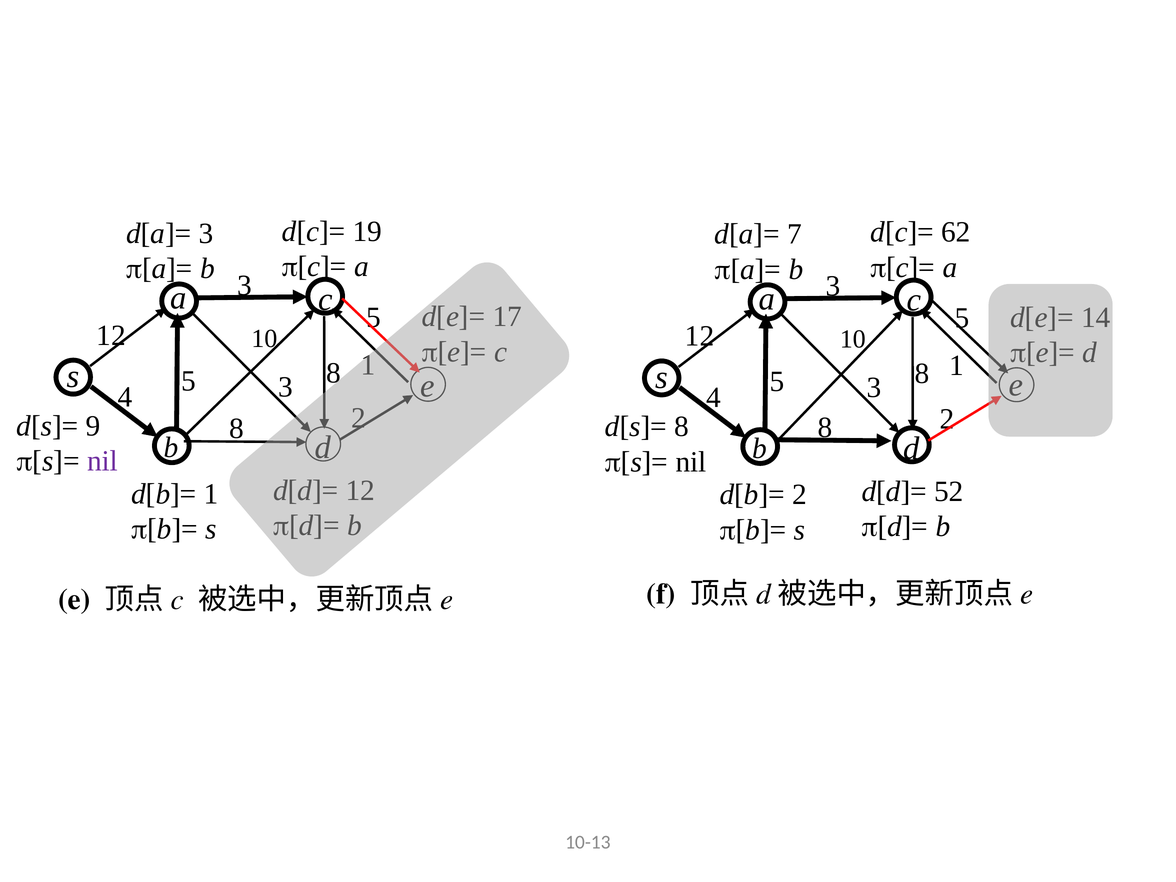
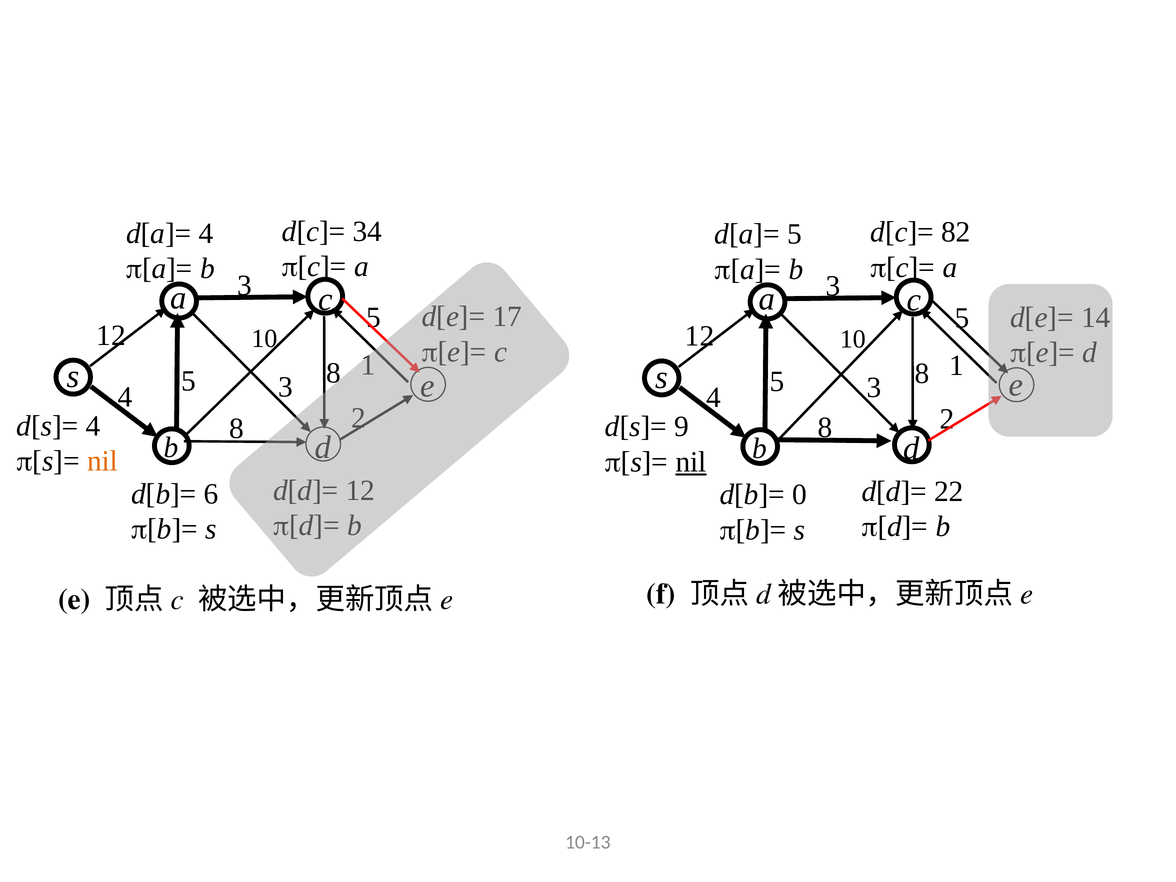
19: 19 -> 34
62: 62 -> 82
d[a]= 3: 3 -> 4
d[a]= 7: 7 -> 5
d[s]= 9: 9 -> 4
d[s]= 8: 8 -> 9
nil at (103, 461) colour: purple -> orange
nil at (691, 462) underline: none -> present
52: 52 -> 22
d[b]= 1: 1 -> 6
d[b]= 2: 2 -> 0
